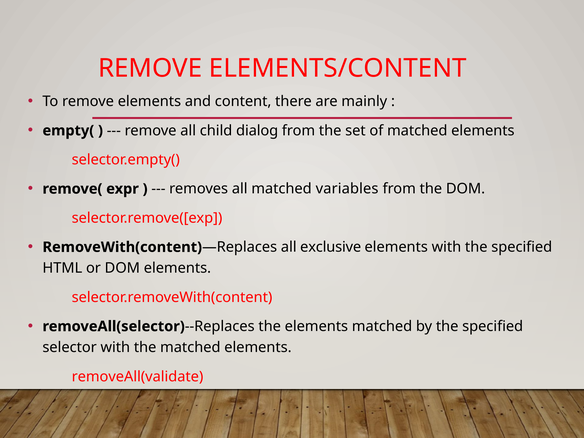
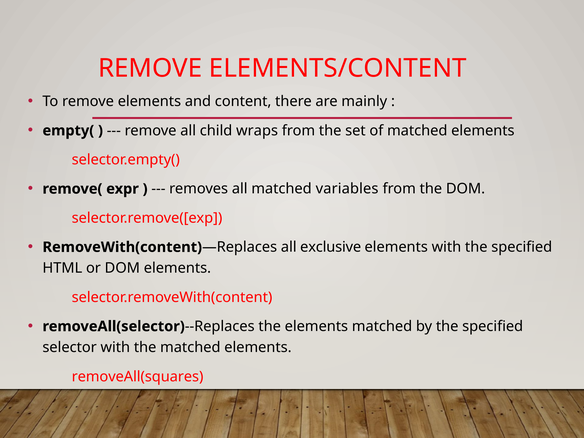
dialog: dialog -> wraps
removeAll(validate: removeAll(validate -> removeAll(squares
